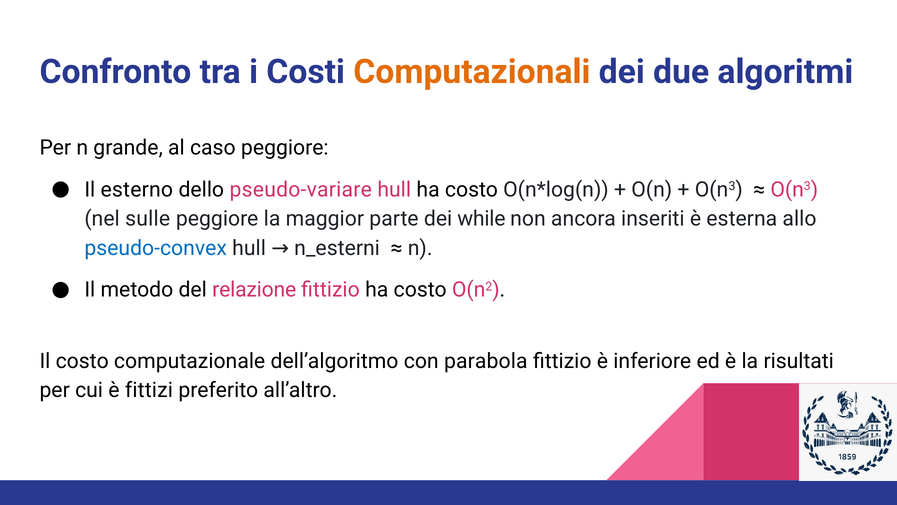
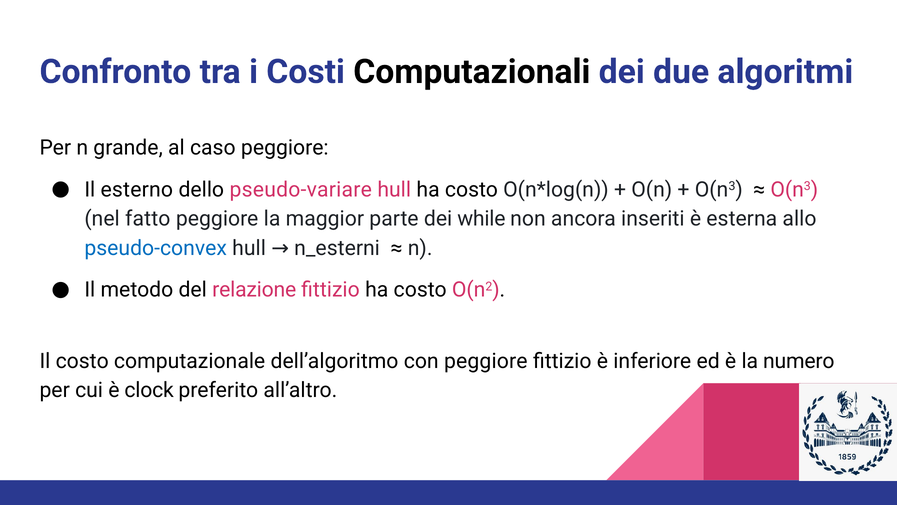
Computazionali colour: orange -> black
sulle: sulle -> fatto
con parabola: parabola -> peggiore
risultati: risultati -> numero
fittizi: fittizi -> clock
